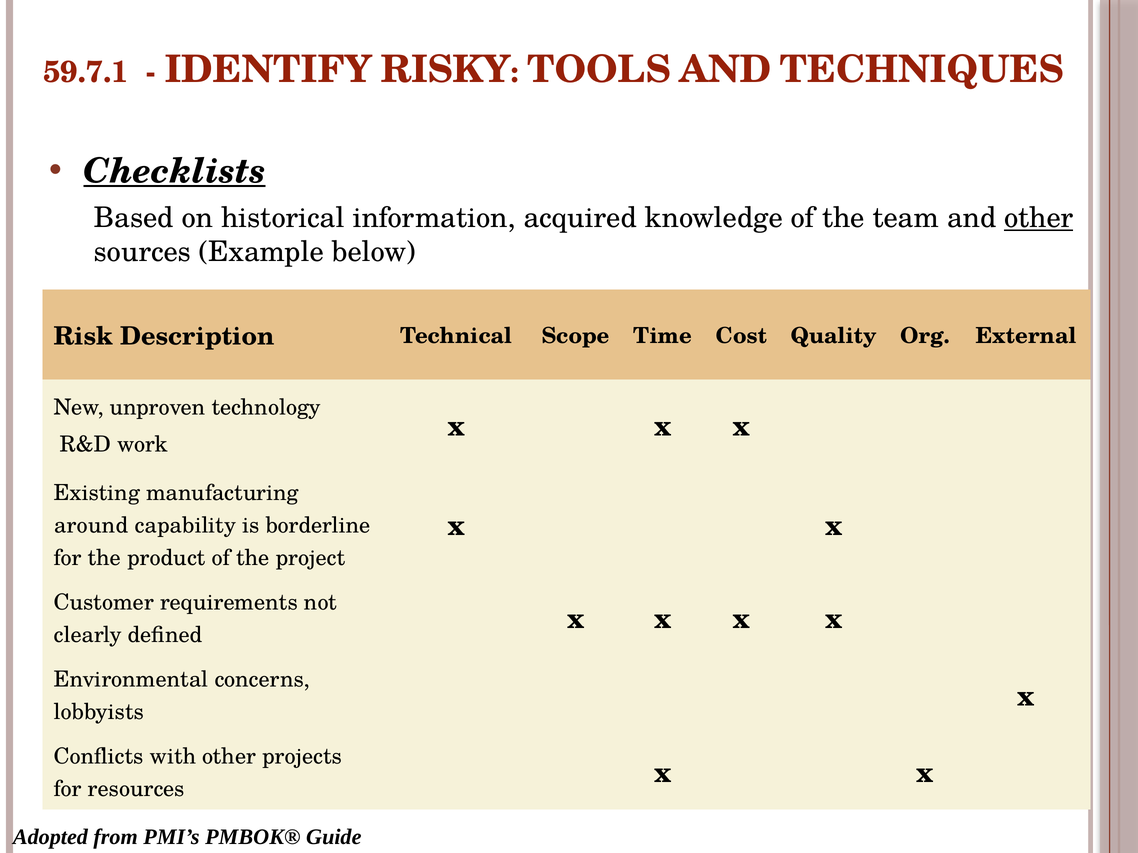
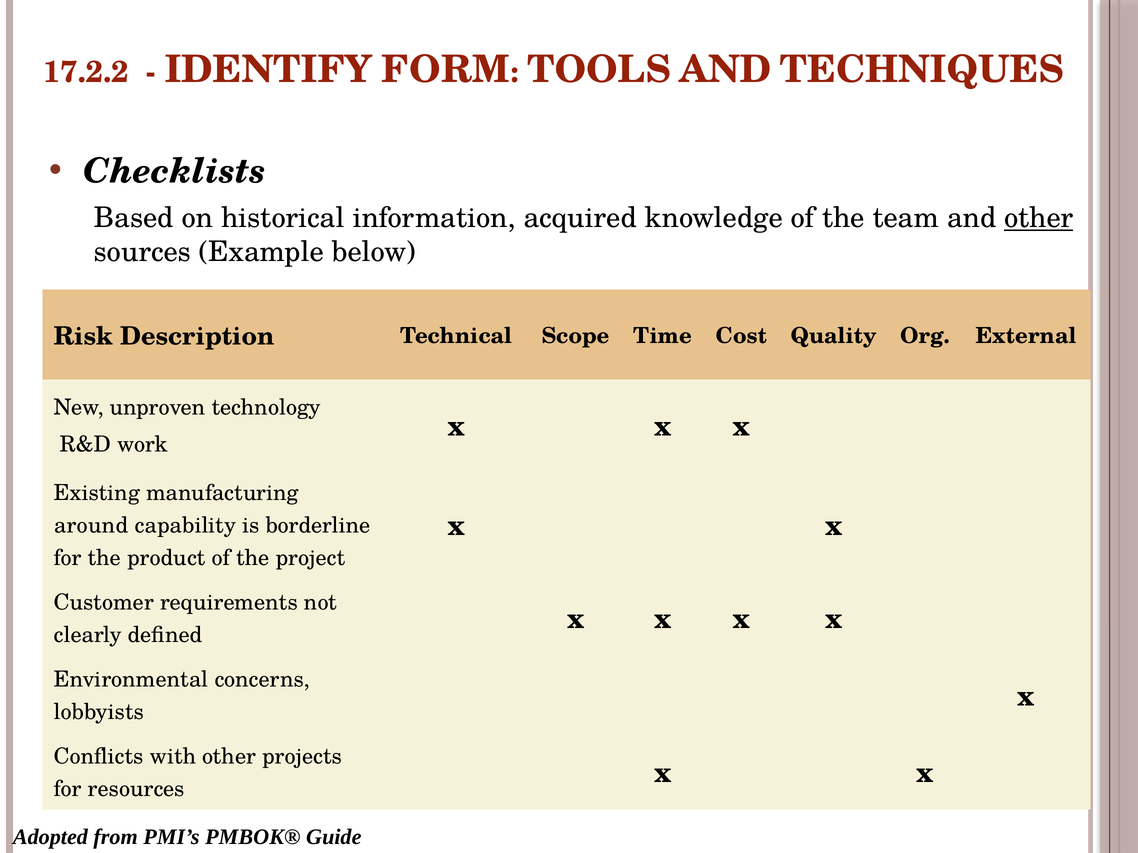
59.7.1: 59.7.1 -> 17.2.2
RISKY: RISKY -> FORM
Checklists underline: present -> none
